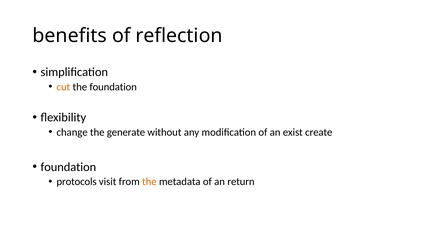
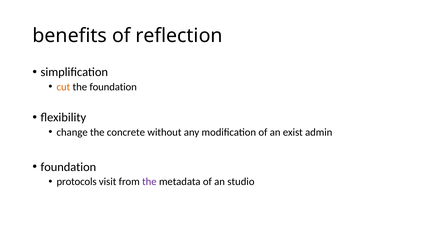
generate: generate -> concrete
create: create -> admin
the at (149, 182) colour: orange -> purple
return: return -> studio
